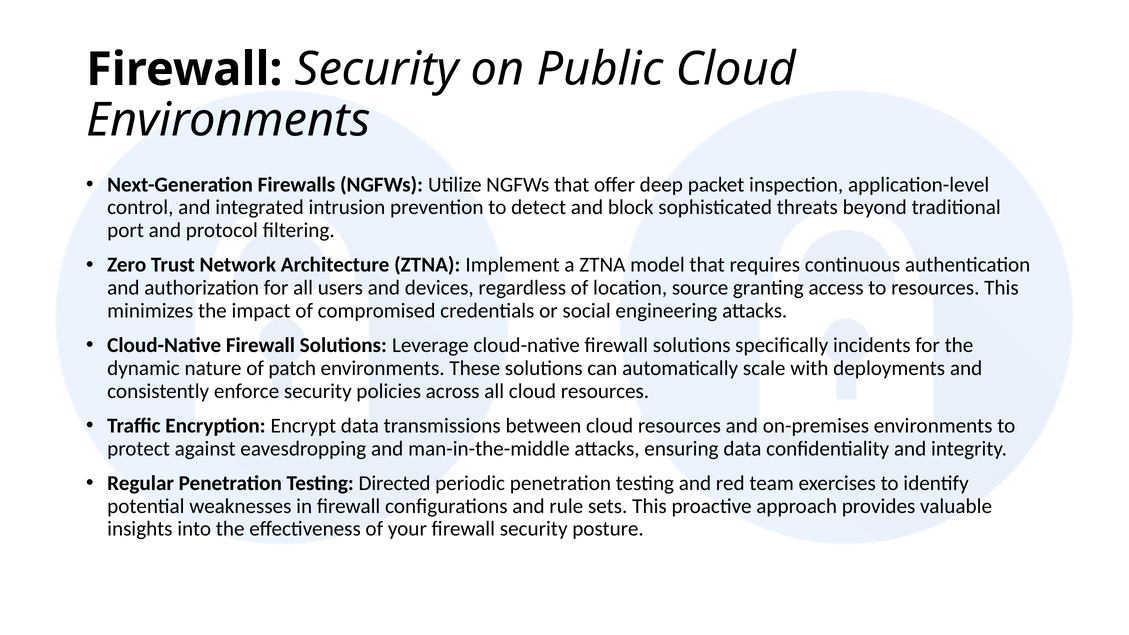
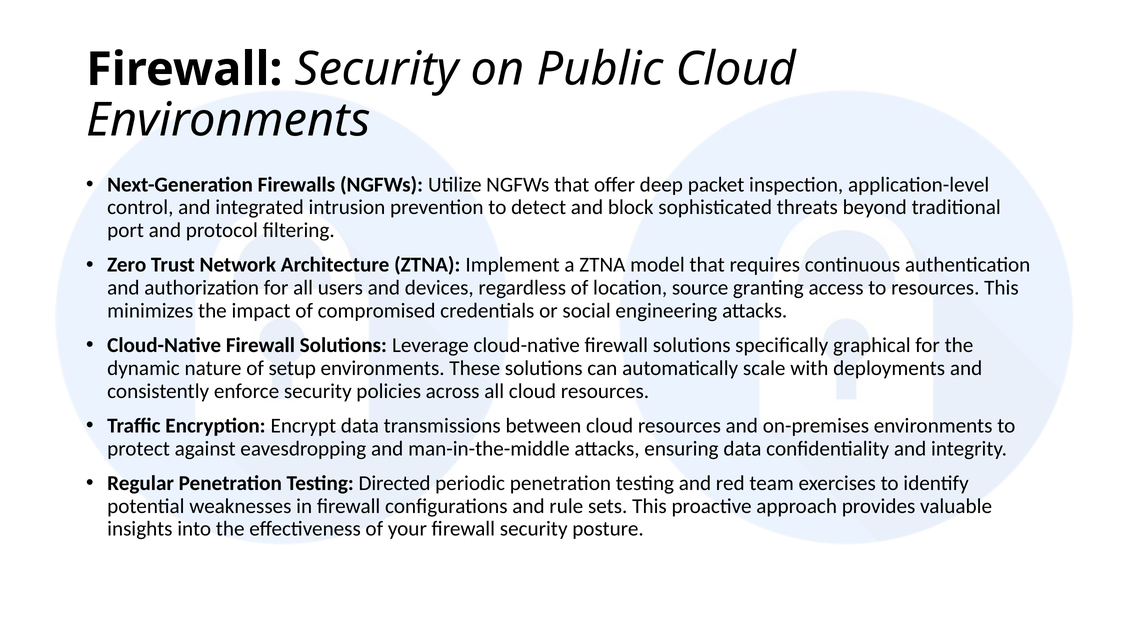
incidents: incidents -> graphical
patch: patch -> setup
